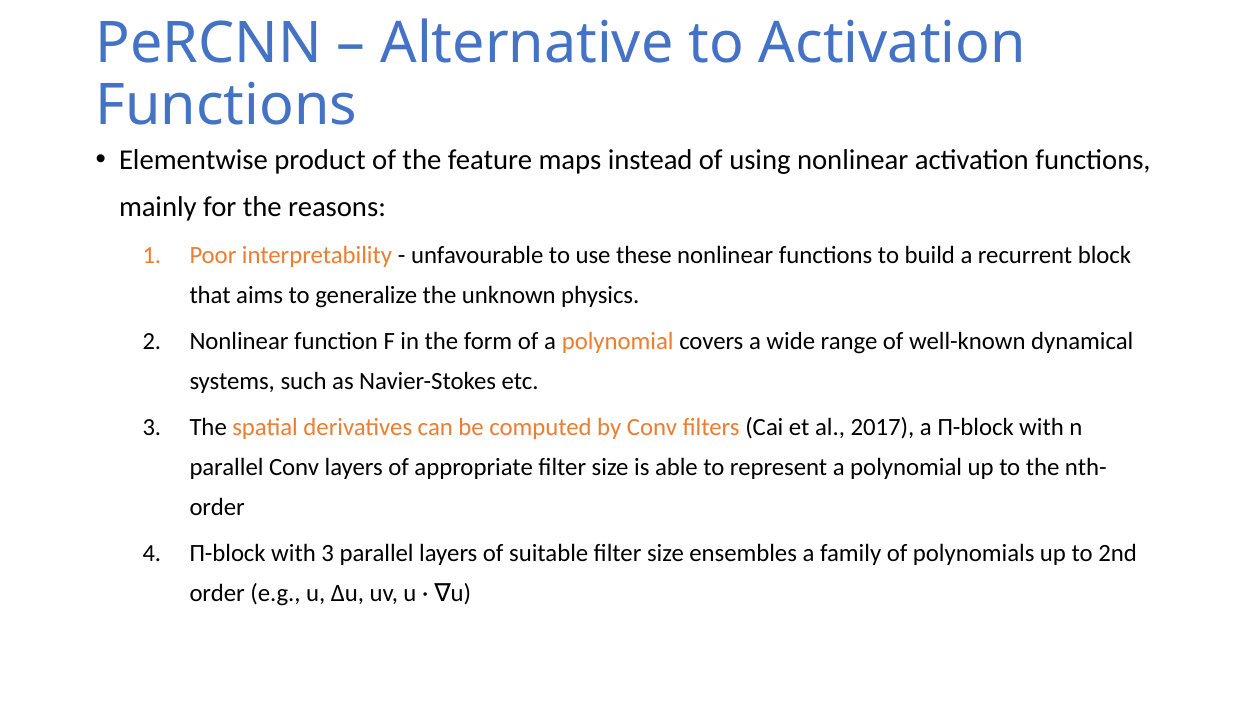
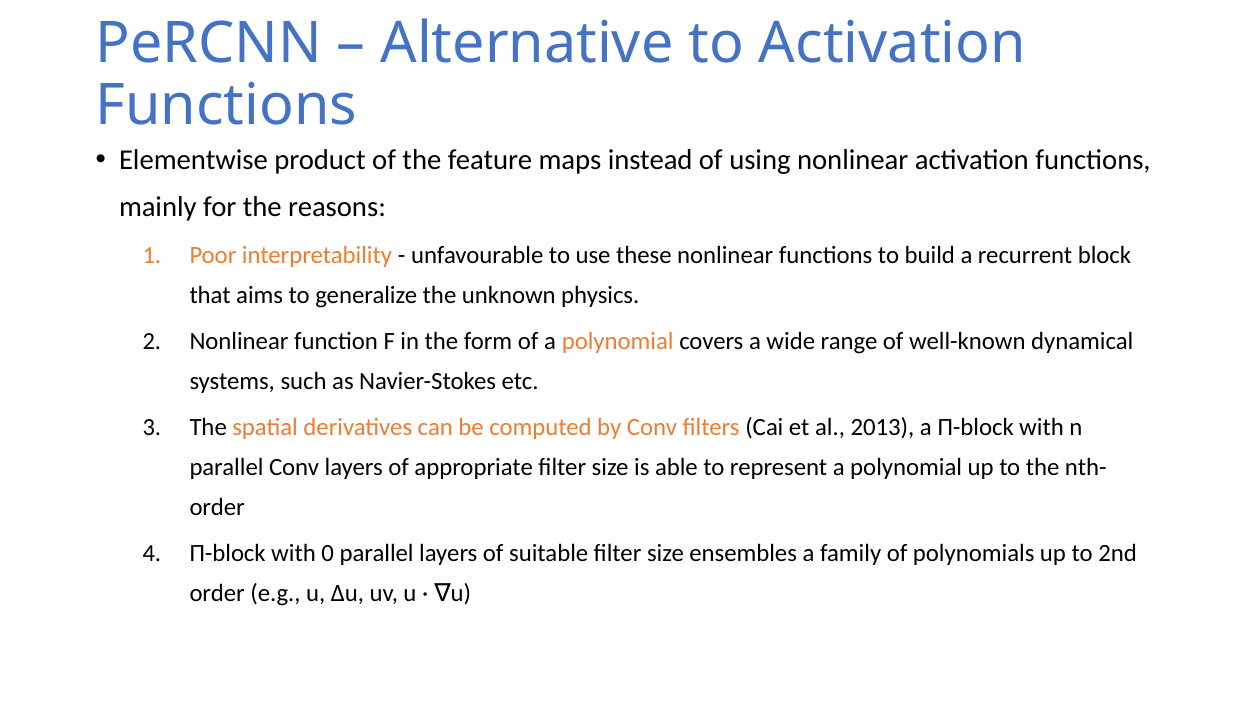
2017: 2017 -> 2013
with 3: 3 -> 0
